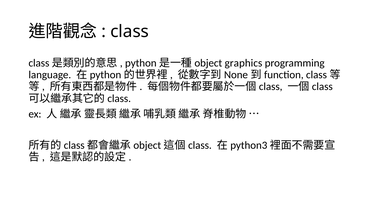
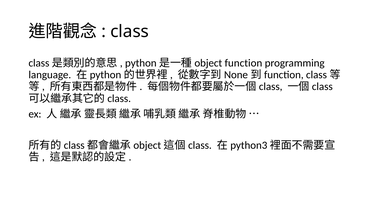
graphics: graphics -> function
